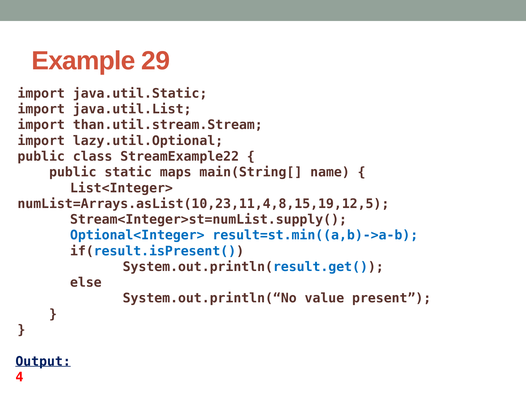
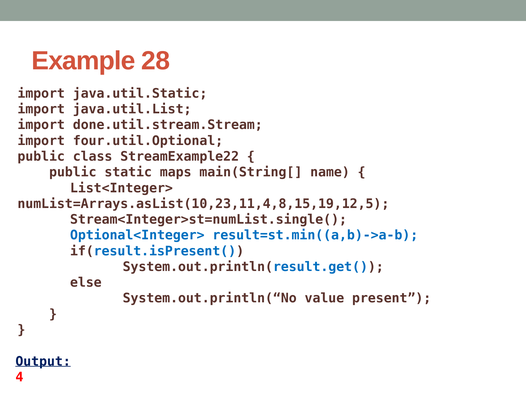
29: 29 -> 28
than.util.stream.Stream: than.util.stream.Stream -> done.util.stream.Stream
lazy.util.Optional: lazy.util.Optional -> four.util.Optional
Stream<Integer>st=numList.supply(: Stream<Integer>st=numList.supply( -> Stream<Integer>st=numList.single(
